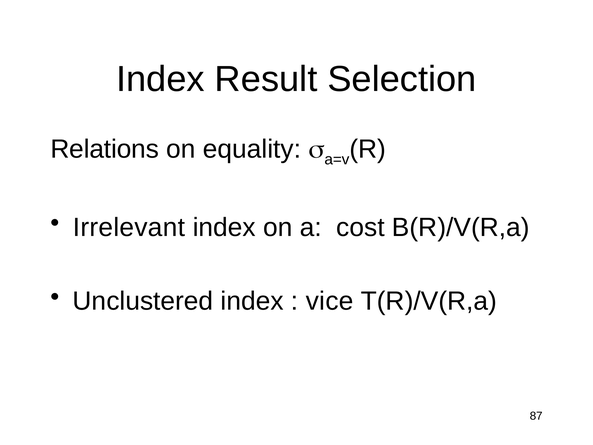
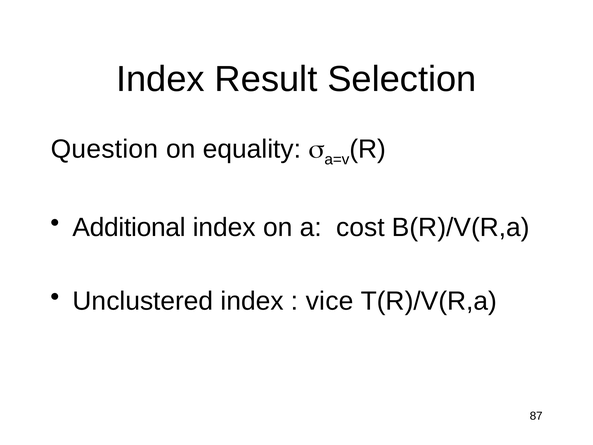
Relations: Relations -> Question
Irrelevant: Irrelevant -> Additional
